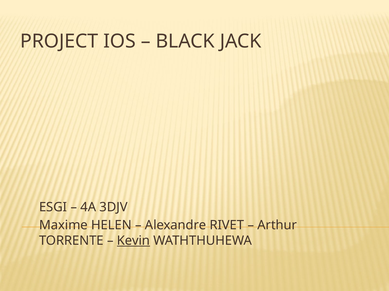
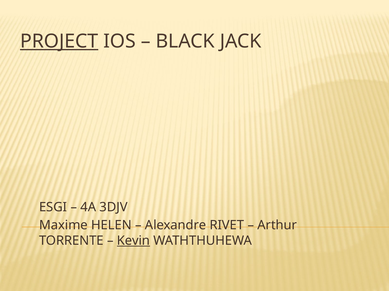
PROJECT underline: none -> present
